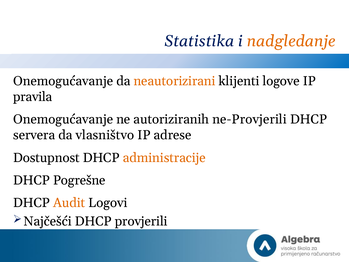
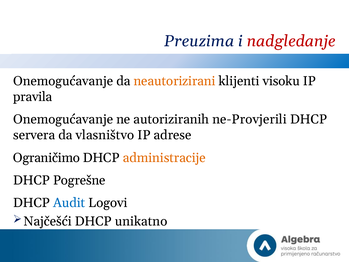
Statistika: Statistika -> Preuzima
nadgledanje colour: orange -> red
logove: logove -> visoku
Dostupnost: Dostupnost -> Ograničimo
Audit colour: orange -> blue
provjerili: provjerili -> unikatno
